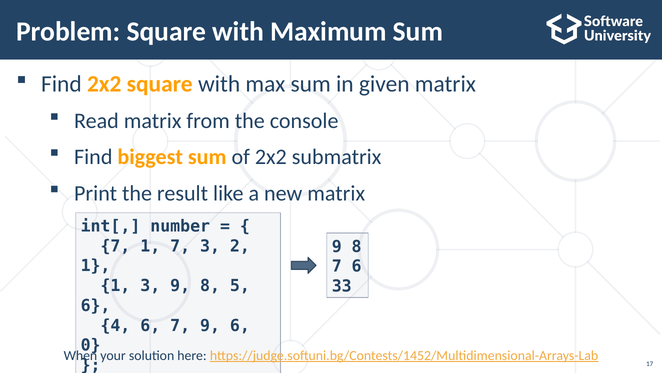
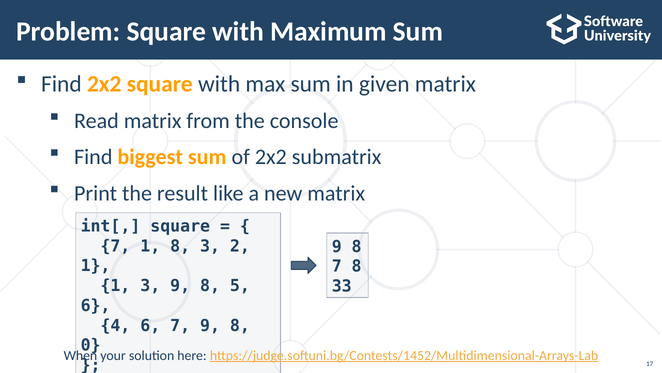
int[ number: number -> square
1 7: 7 -> 8
7 6: 6 -> 8
7 9 6: 6 -> 8
